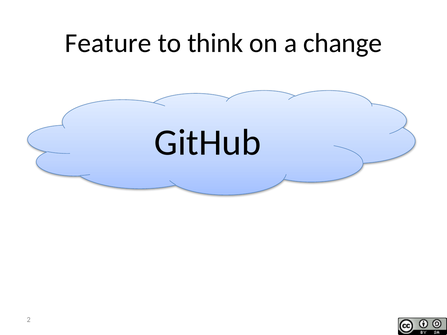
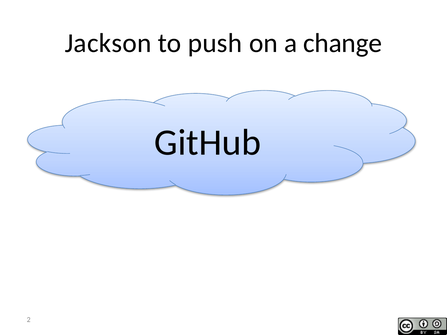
Feature: Feature -> Jackson
think: think -> push
